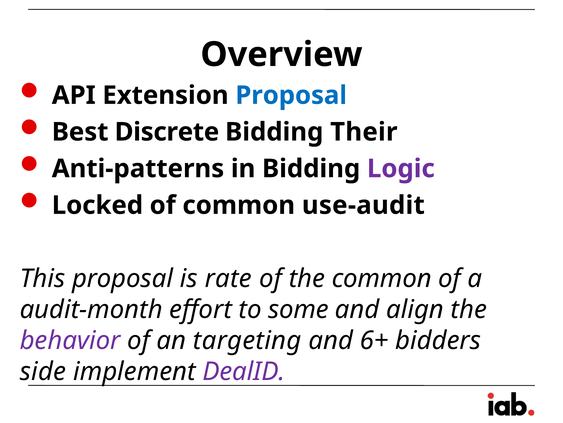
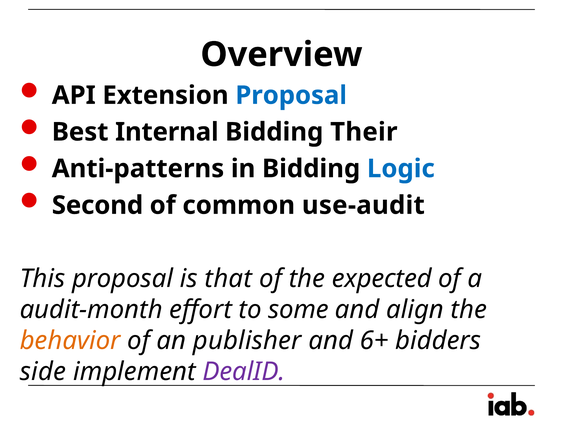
Discrete: Discrete -> Internal
Logic colour: purple -> blue
Locked: Locked -> Second
rate: rate -> that
the common: common -> expected
behavior colour: purple -> orange
targeting: targeting -> publisher
